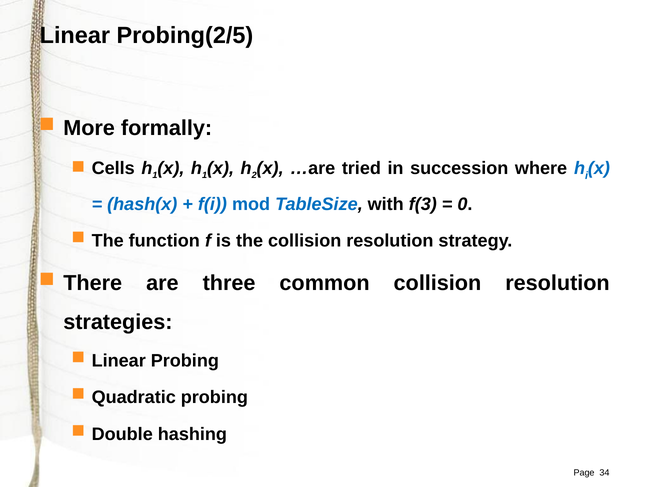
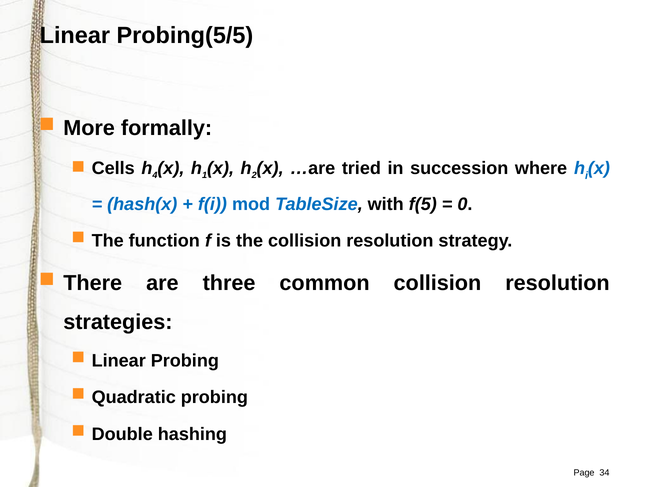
Probing(2/5: Probing(2/5 -> Probing(5/5
1 at (155, 175): 1 -> 4
f(3: f(3 -> f(5
